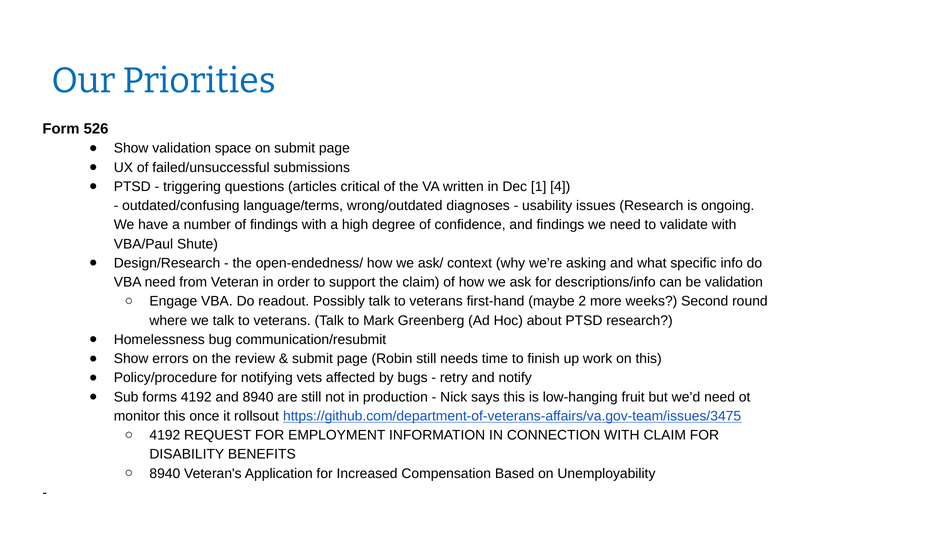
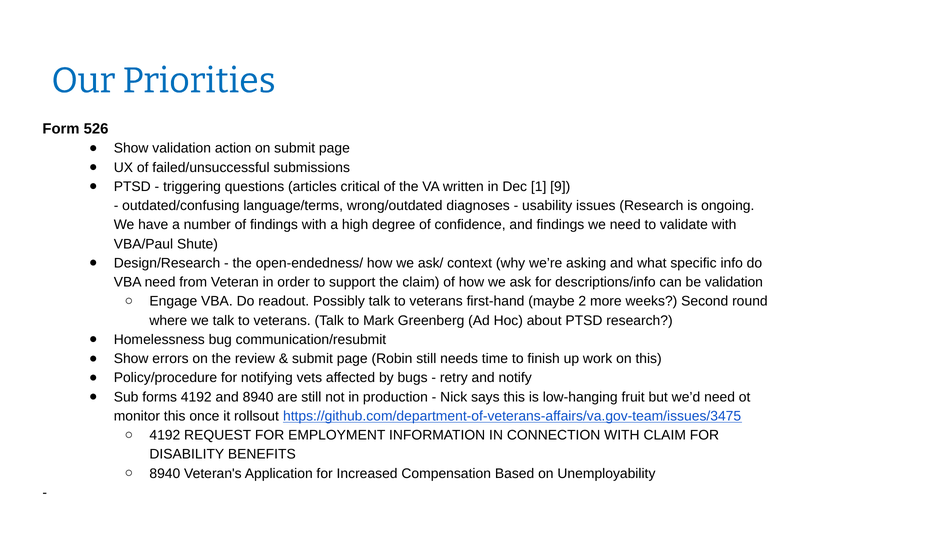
space: space -> action
4: 4 -> 9
